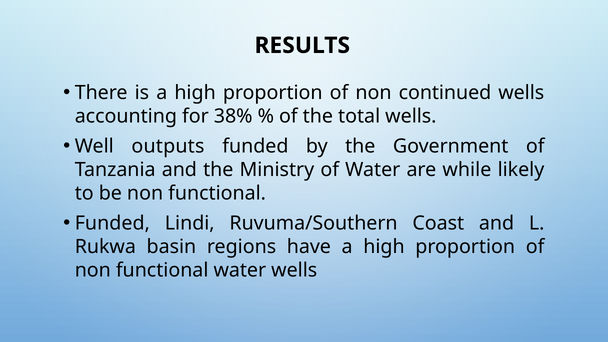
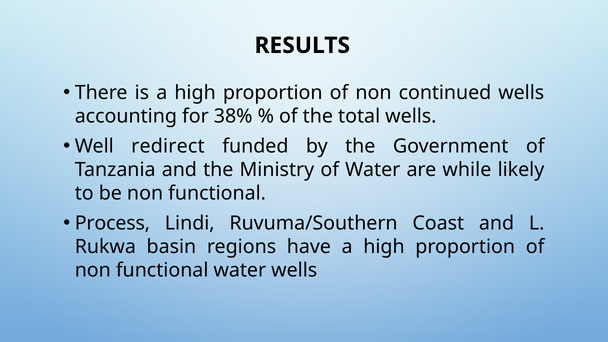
outputs: outputs -> redirect
Funded at (112, 223): Funded -> Process
